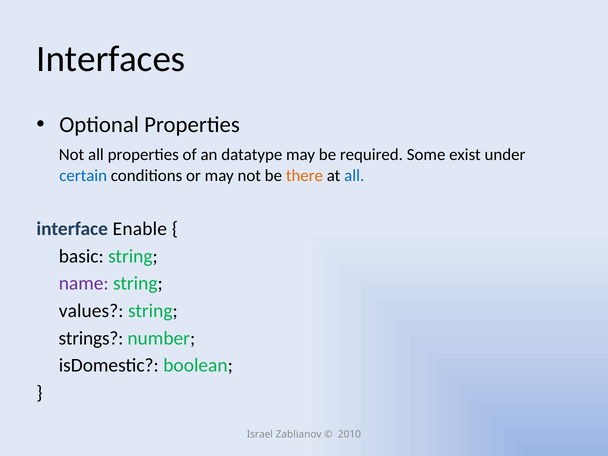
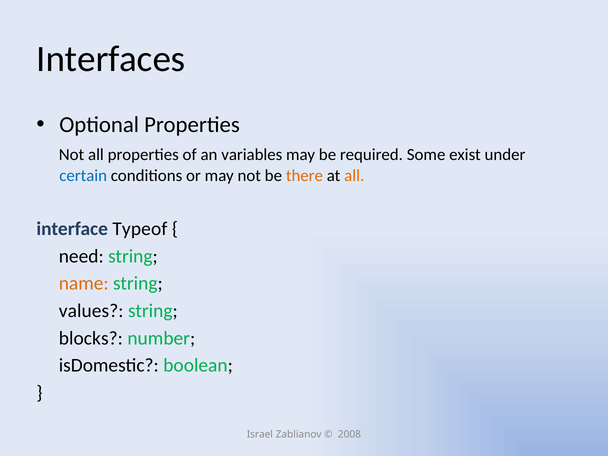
datatype: datatype -> variables
all at (354, 175) colour: blue -> orange
Enable: Enable -> Typeof
basic: basic -> need
name colour: purple -> orange
strings: strings -> blocks
2010: 2010 -> 2008
